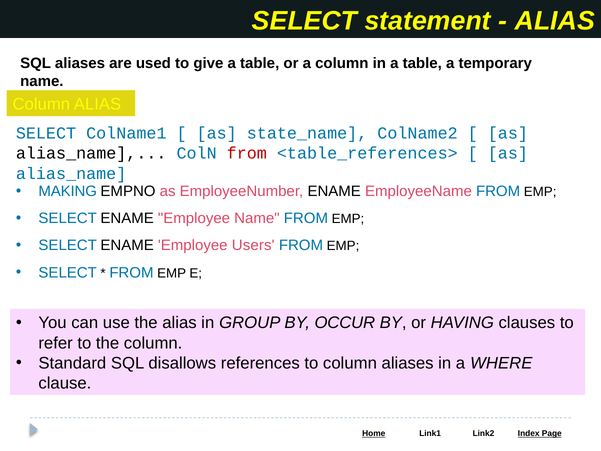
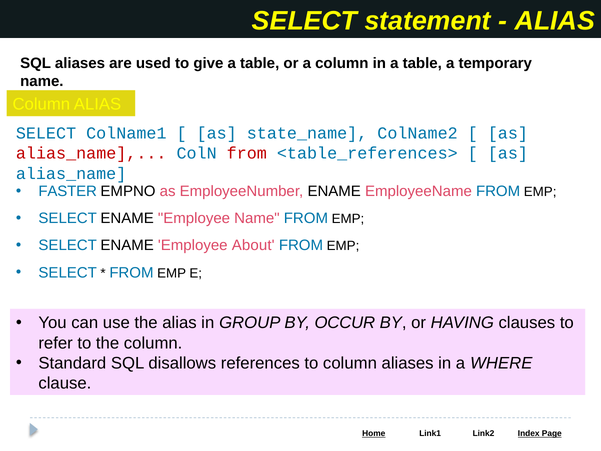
alias_name at (91, 153) colour: black -> red
MAKING: MAKING -> FASTER
Users: Users -> About
